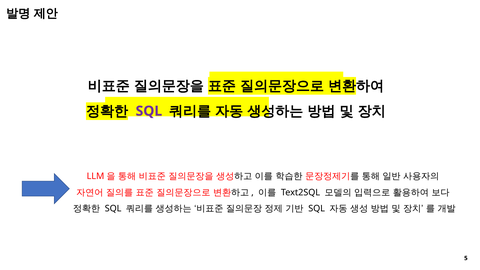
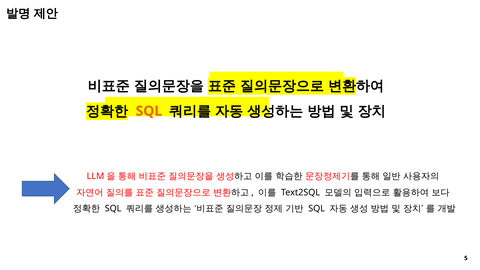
SQL at (149, 111) colour: purple -> orange
